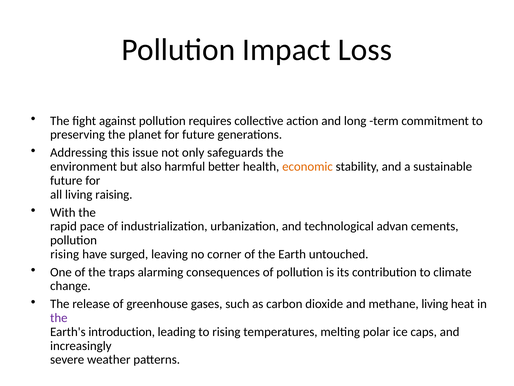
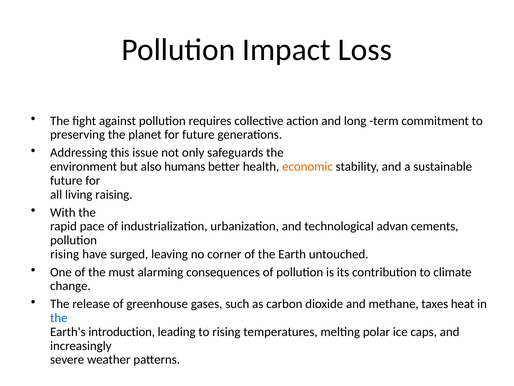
harmful: harmful -> humans
traps: traps -> must
methane living: living -> taxes
the at (59, 318) colour: purple -> blue
